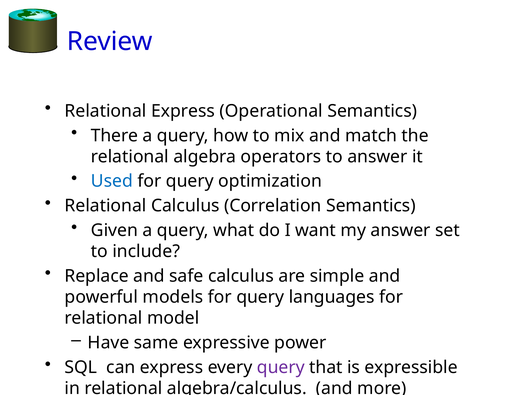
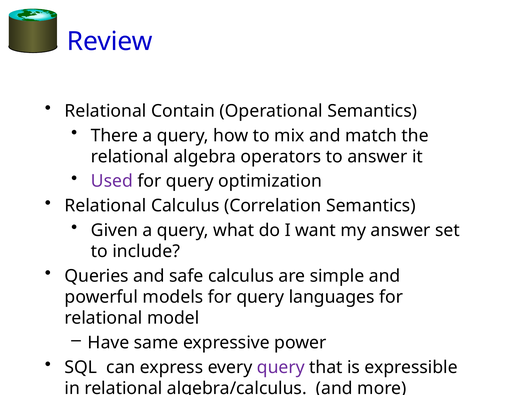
Relational Express: Express -> Contain
Used colour: blue -> purple
Replace: Replace -> Queries
